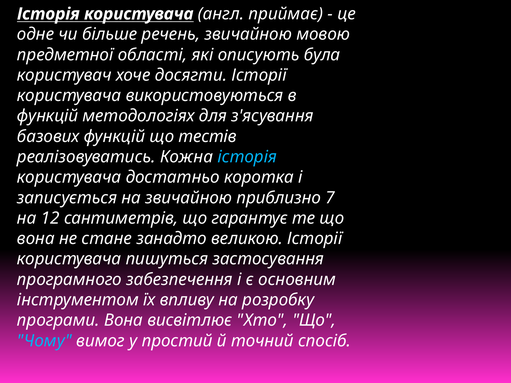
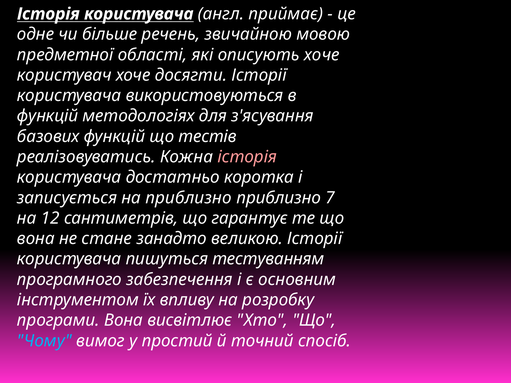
описують була: була -> хоче
історія at (247, 157) colour: light blue -> pink
на звичайною: звичайною -> приблизно
застосування: застосування -> тестуванням
